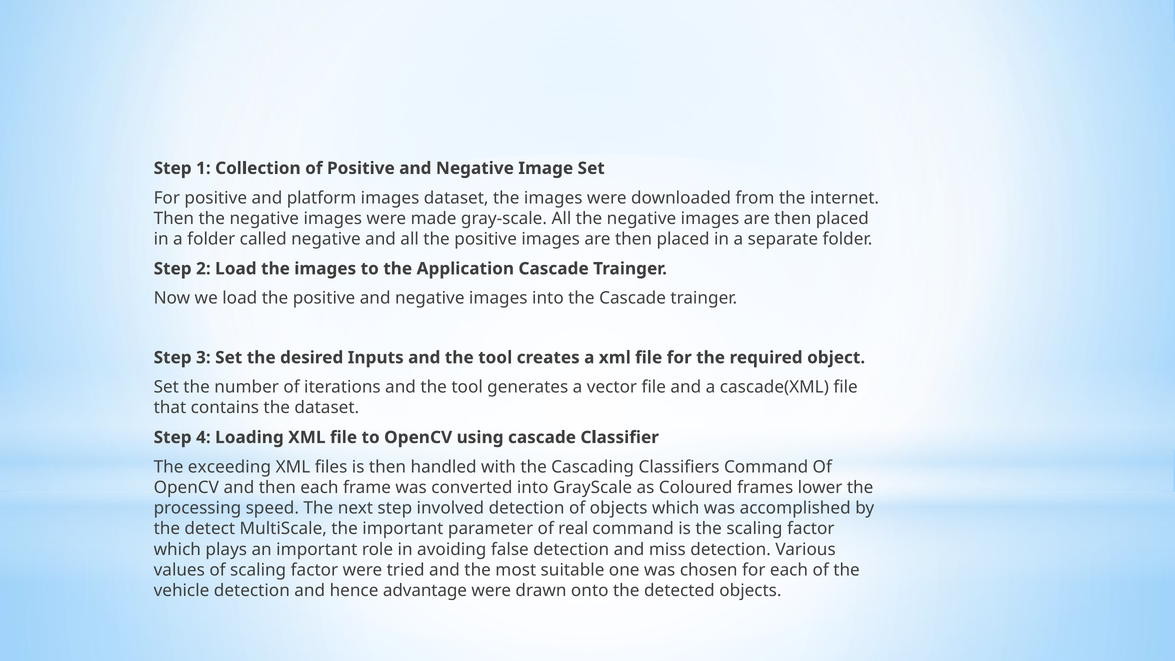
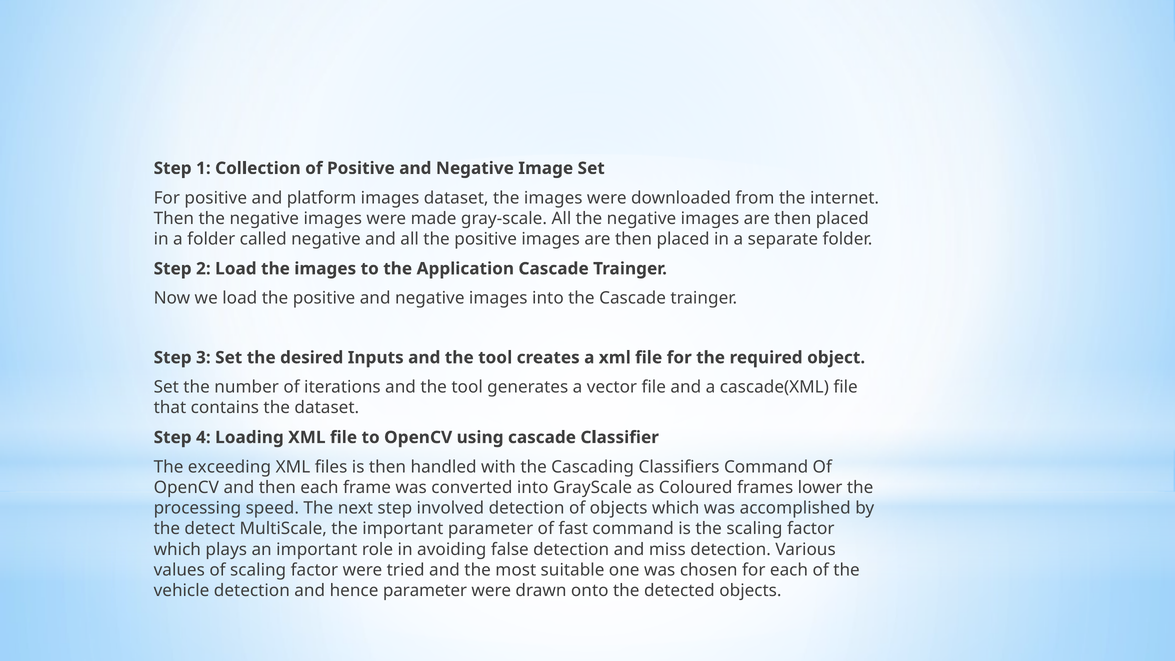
real: real -> fast
hence advantage: advantage -> parameter
